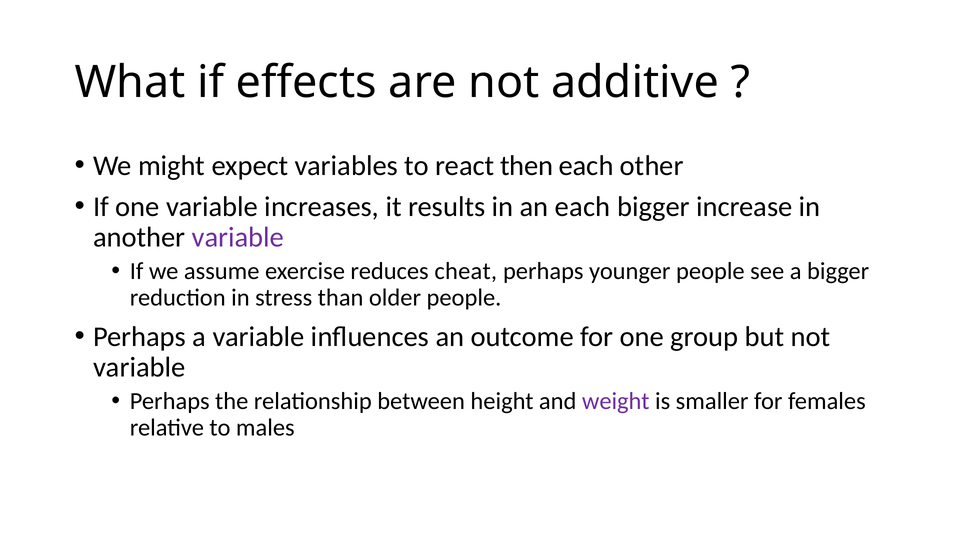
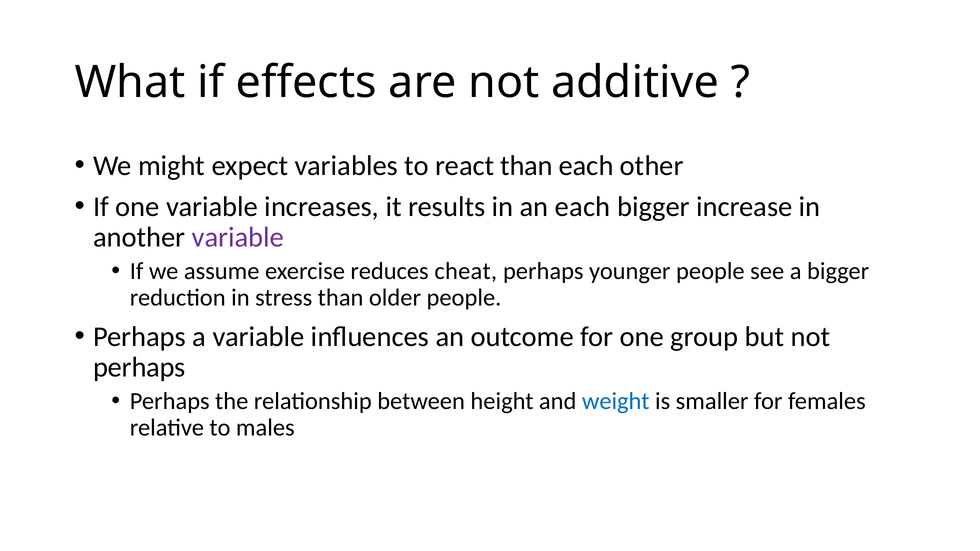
react then: then -> than
variable at (139, 368): variable -> perhaps
weight colour: purple -> blue
